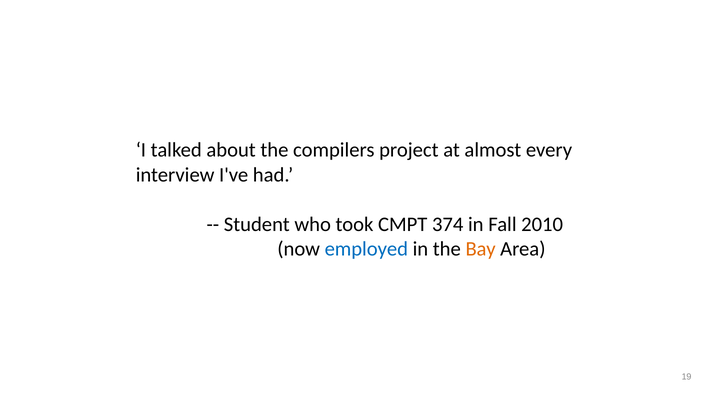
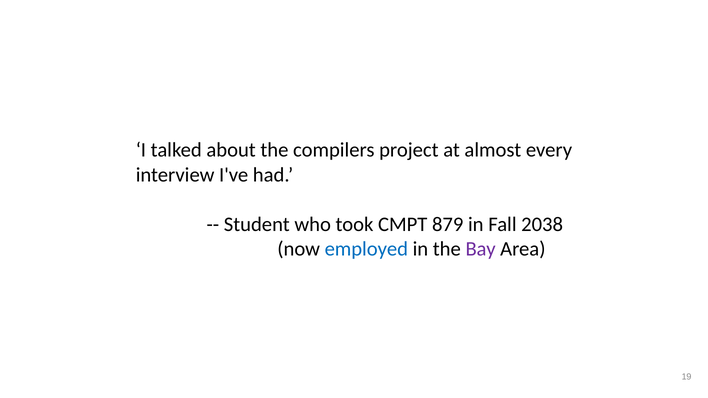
374: 374 -> 879
2010: 2010 -> 2038
Bay colour: orange -> purple
